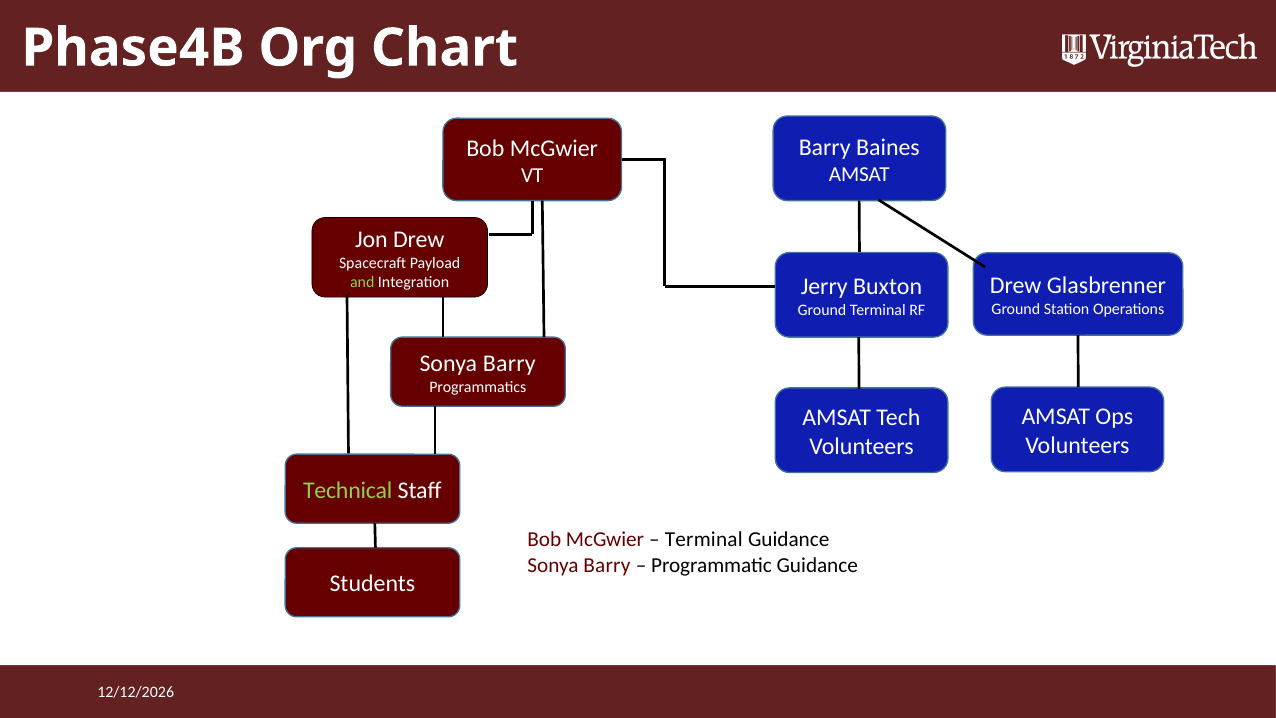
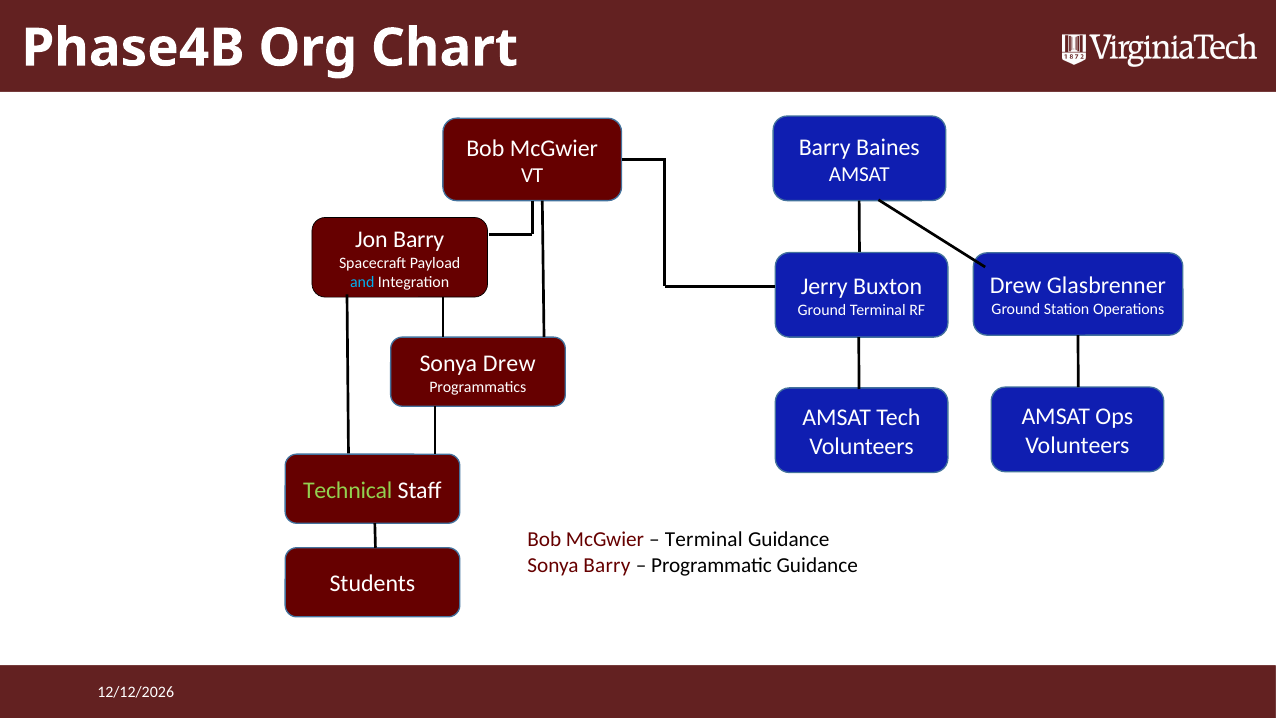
Jon Drew: Drew -> Barry
and colour: light green -> light blue
Barry at (509, 364): Barry -> Drew
